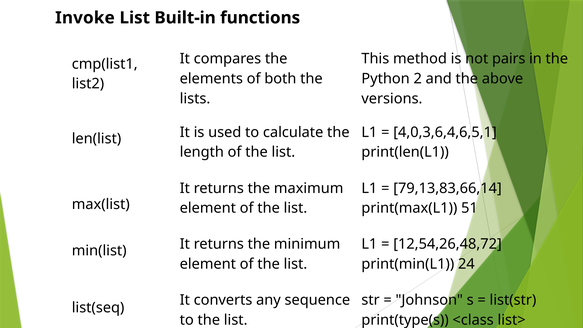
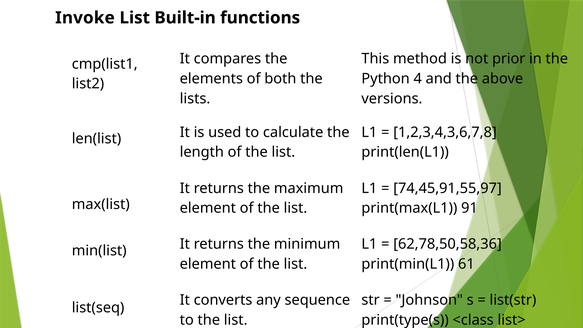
pairs: pairs -> prior
2: 2 -> 4
4,0,3,6,4,6,5,1: 4,0,3,6,4,6,5,1 -> 1,2,3,4,3,6,7,8
79,13,83,66,14: 79,13,83,66,14 -> 74,45,91,55,97
51: 51 -> 91
12,54,26,48,72: 12,54,26,48,72 -> 62,78,50,58,36
24: 24 -> 61
